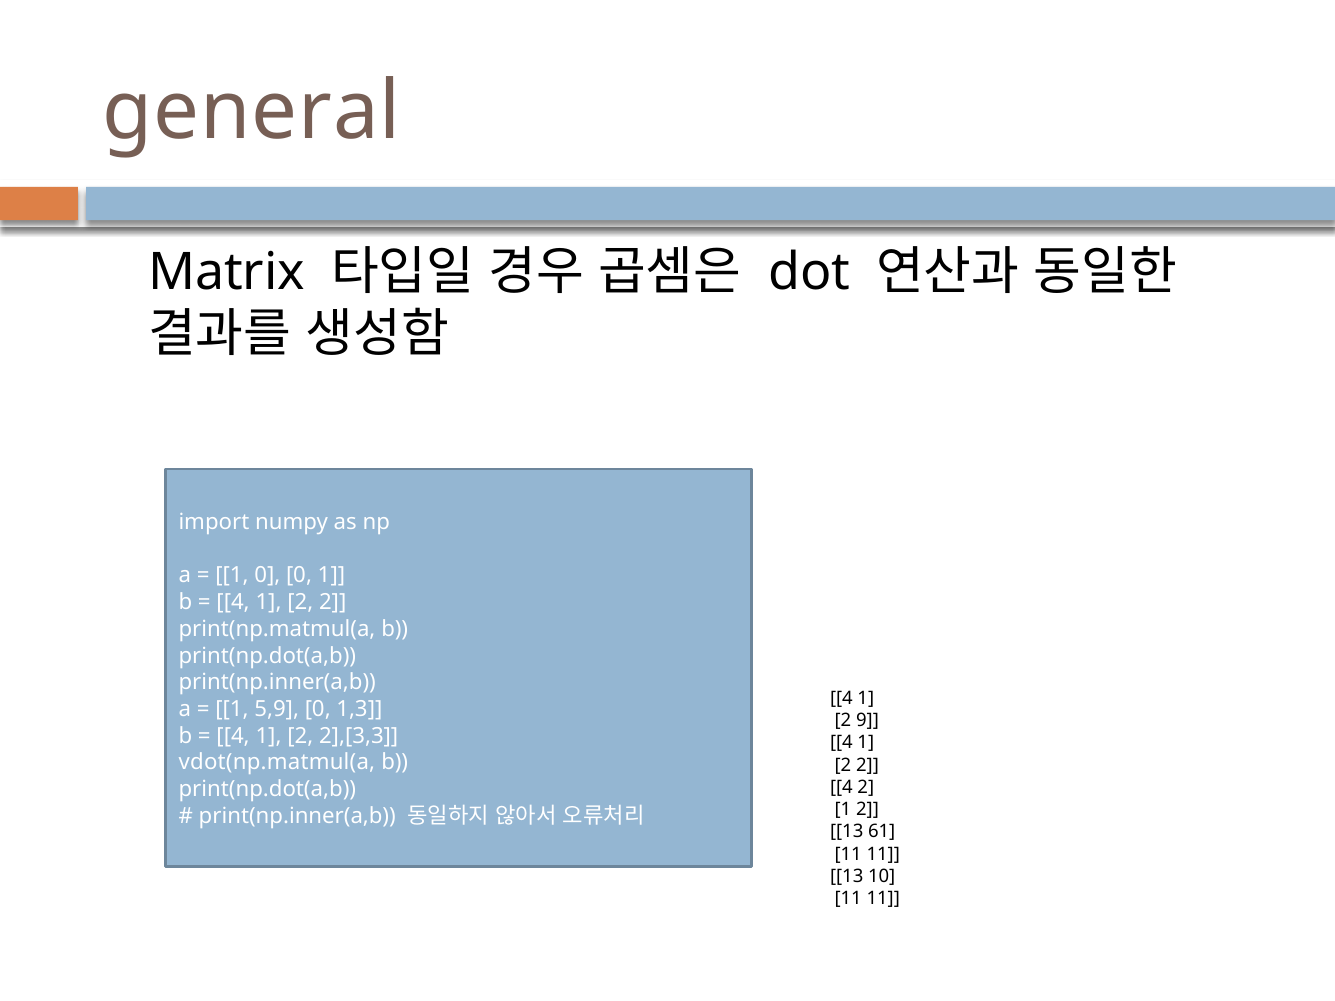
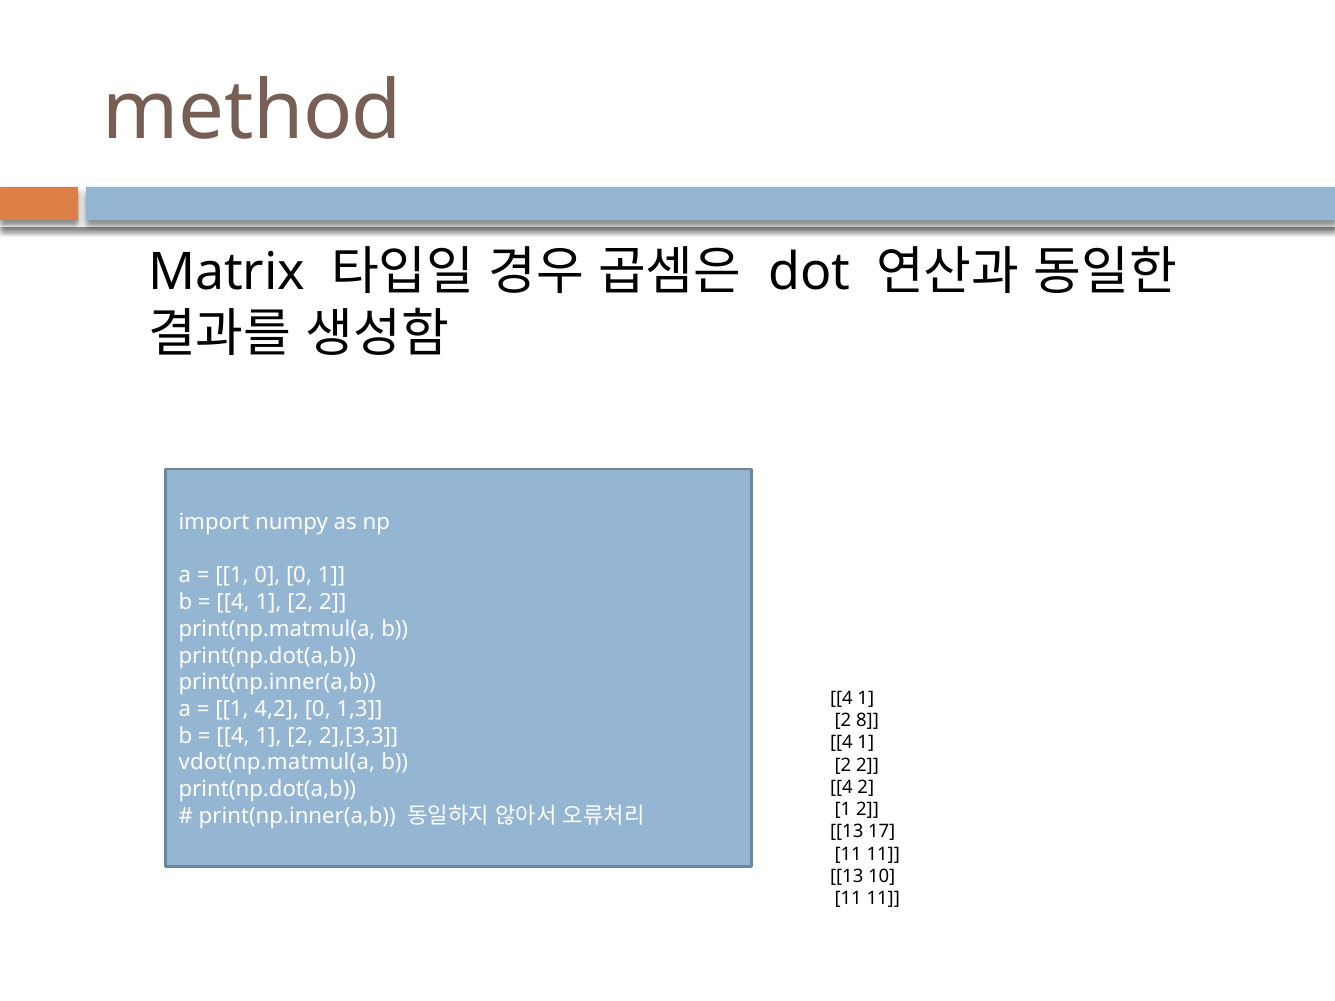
general: general -> method
5,9: 5,9 -> 4,2
9: 9 -> 8
61: 61 -> 17
